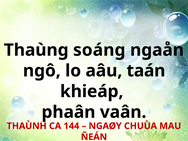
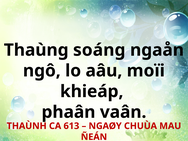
taán: taán -> moïi
144: 144 -> 613
